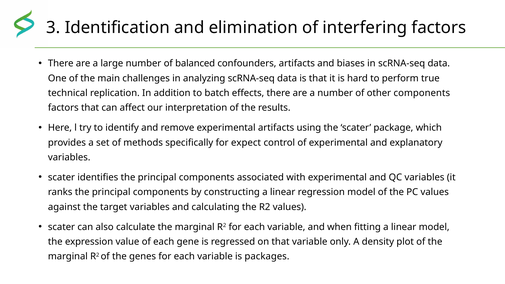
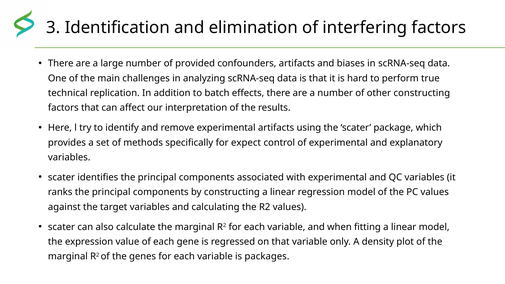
balanced: balanced -> provided
other components: components -> constructing
